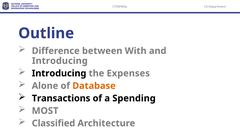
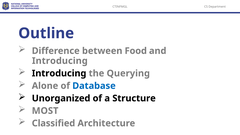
With: With -> Food
Expenses: Expenses -> Querying
Database colour: orange -> blue
Transactions: Transactions -> Unorganized
Spending: Spending -> Structure
